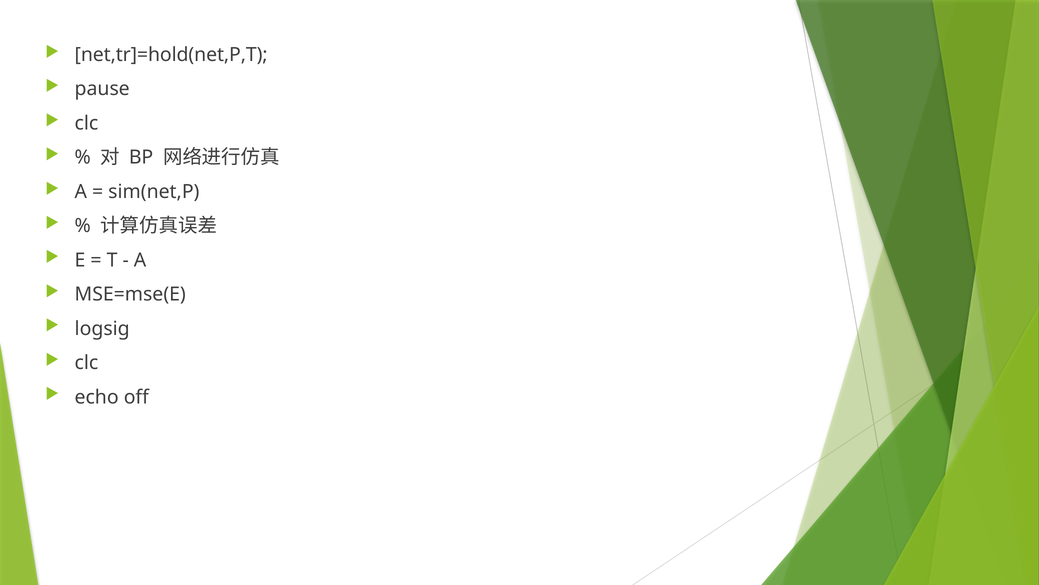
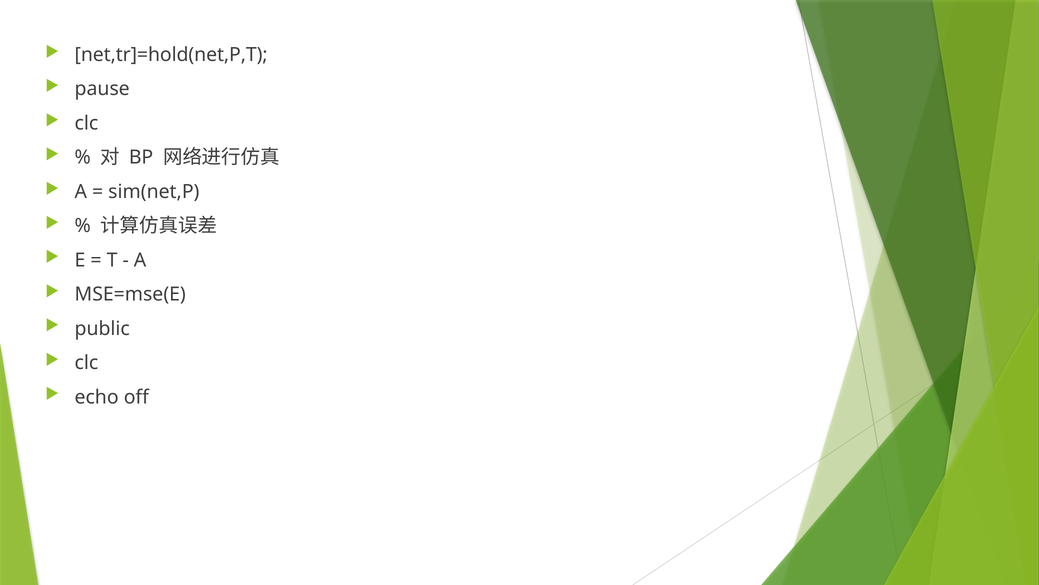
logsig: logsig -> public
